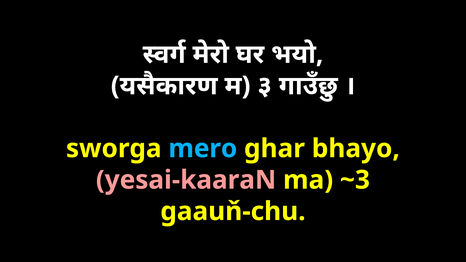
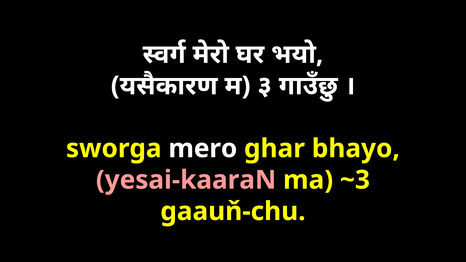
mero colour: light blue -> white
